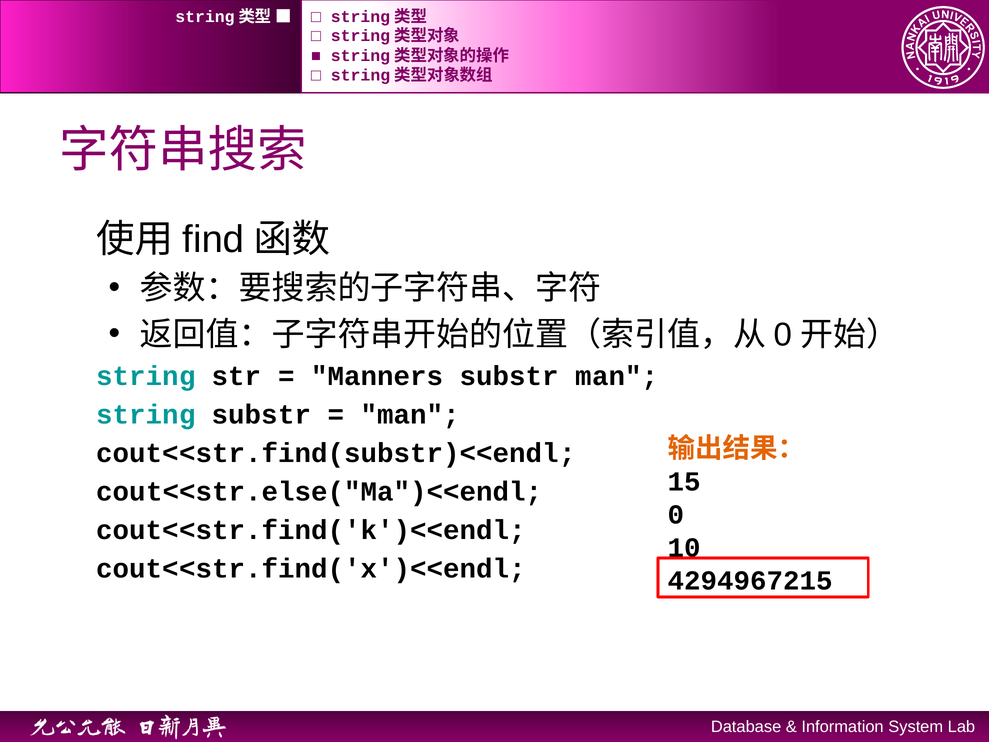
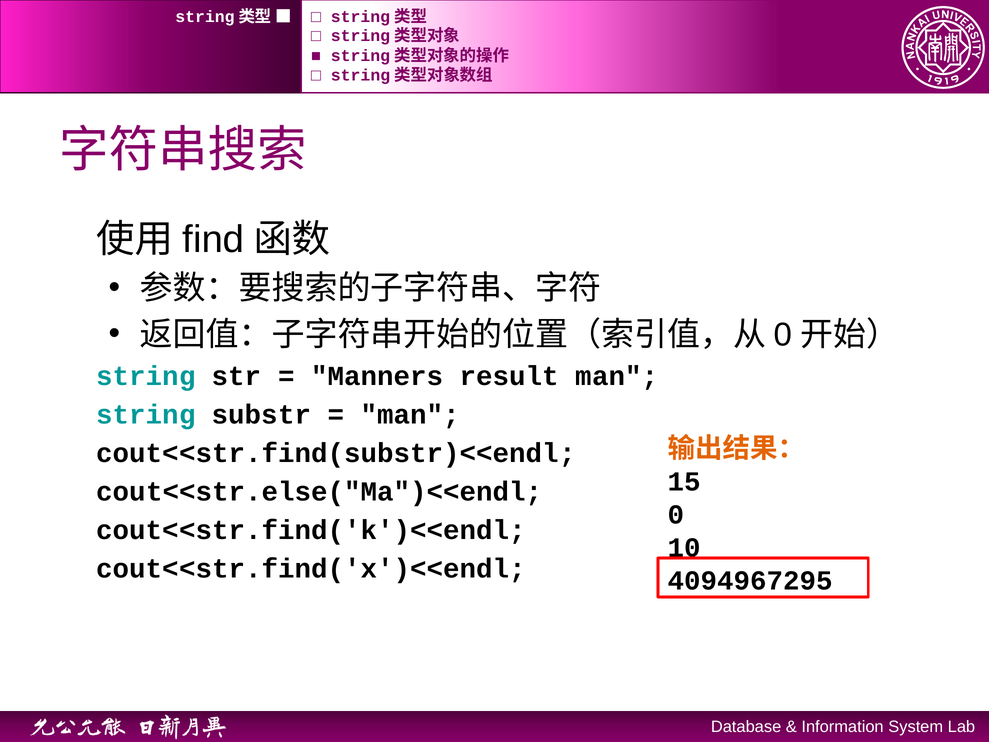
Manners substr: substr -> result
4294967215: 4294967215 -> 4094967295
